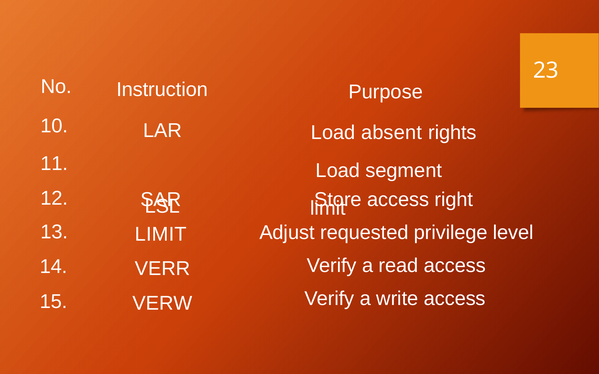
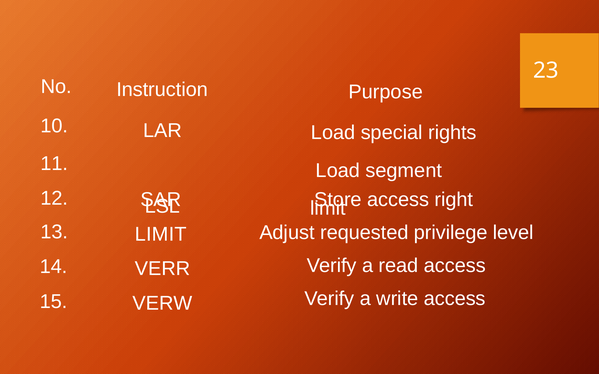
absent: absent -> special
